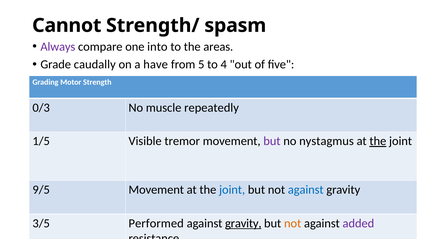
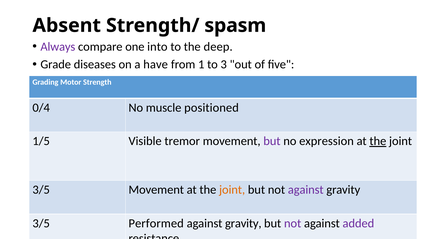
Cannot: Cannot -> Absent
areas: areas -> deep
caudally: caudally -> diseases
5: 5 -> 1
4: 4 -> 3
0/3: 0/3 -> 0/4
repeatedly: repeatedly -> positioned
nystagmus: nystagmus -> expression
9/5 at (41, 190): 9/5 -> 3/5
joint at (232, 190) colour: blue -> orange
against at (306, 190) colour: blue -> purple
gravity at (243, 224) underline: present -> none
not at (293, 224) colour: orange -> purple
